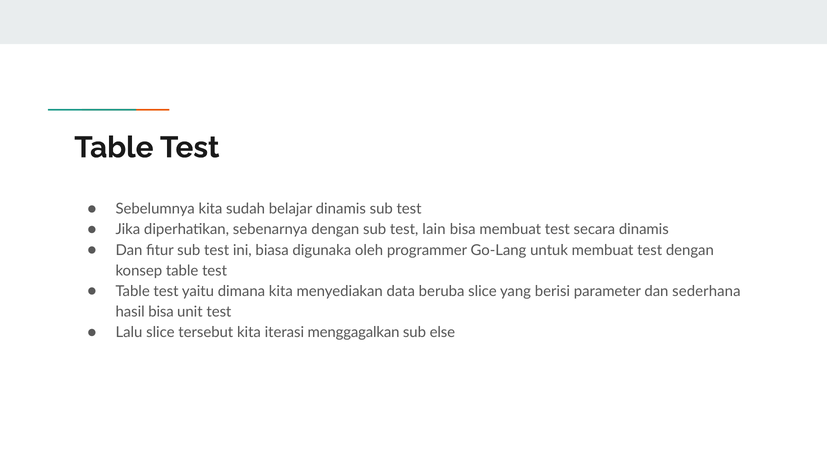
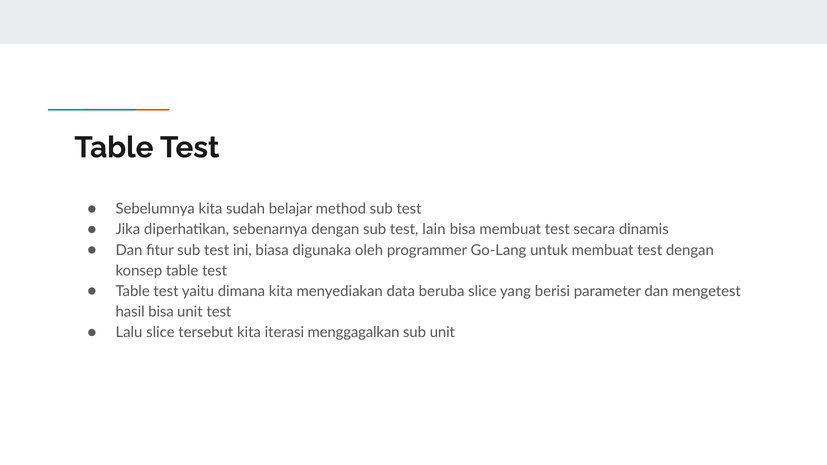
belajar dinamis: dinamis -> method
sederhana: sederhana -> mengetest
sub else: else -> unit
